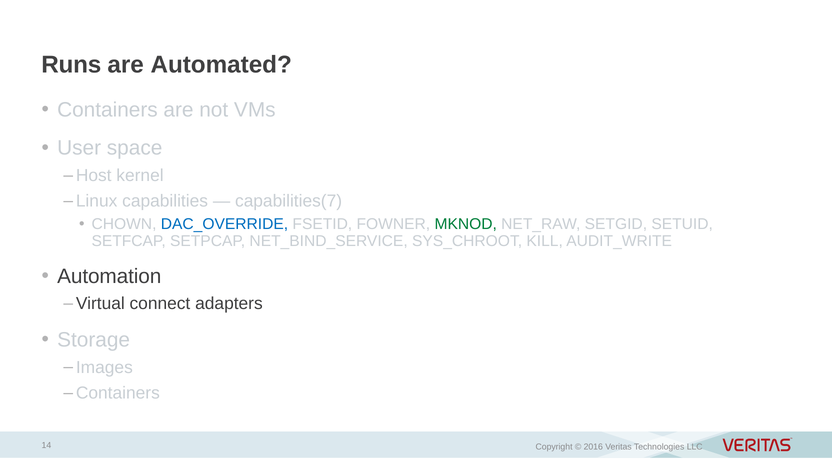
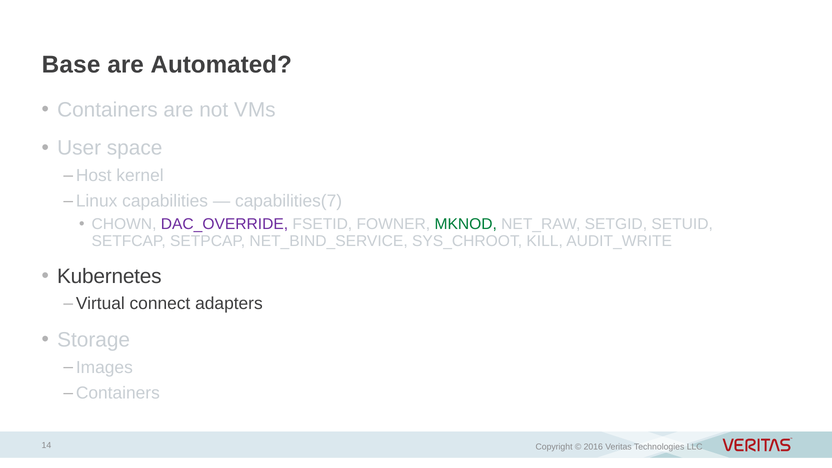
Runs: Runs -> Base
DAC_OVERRIDE colour: blue -> purple
Automation: Automation -> Kubernetes
